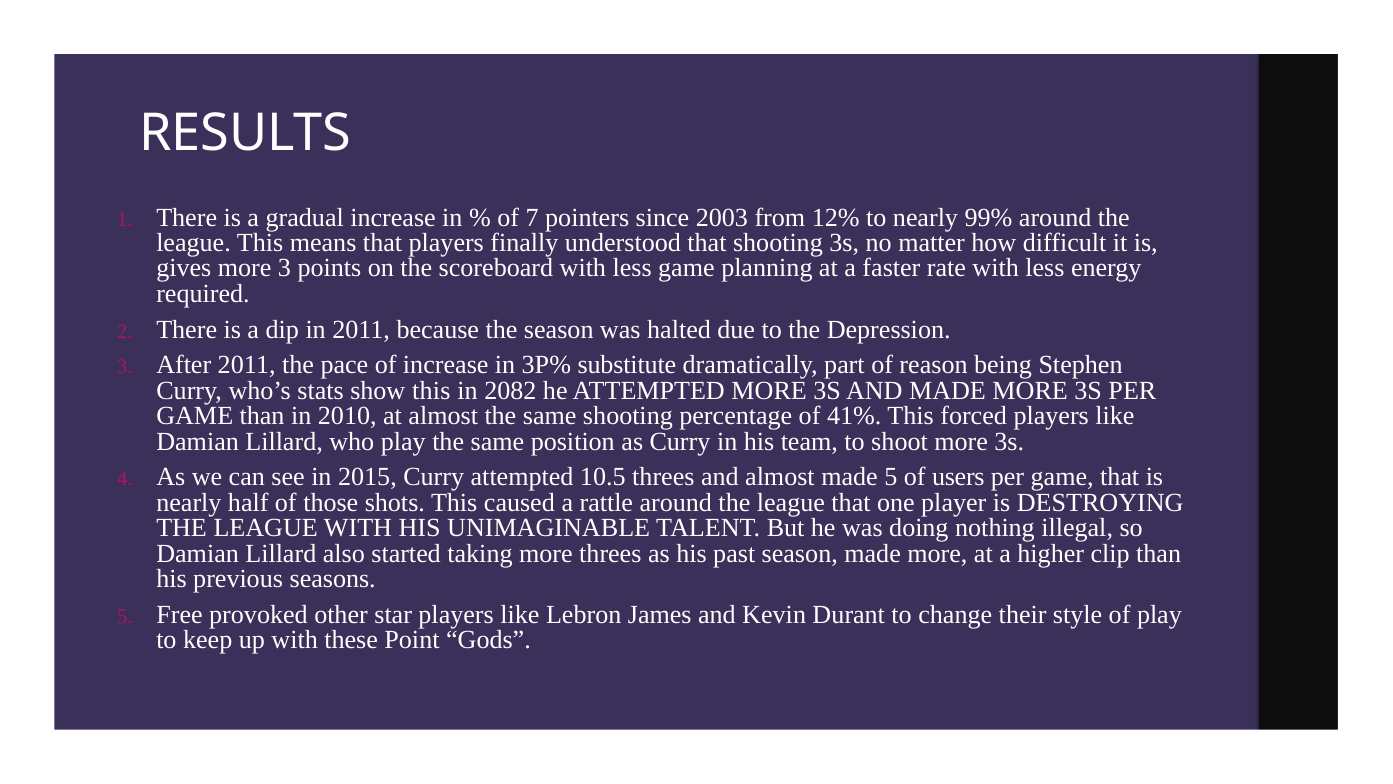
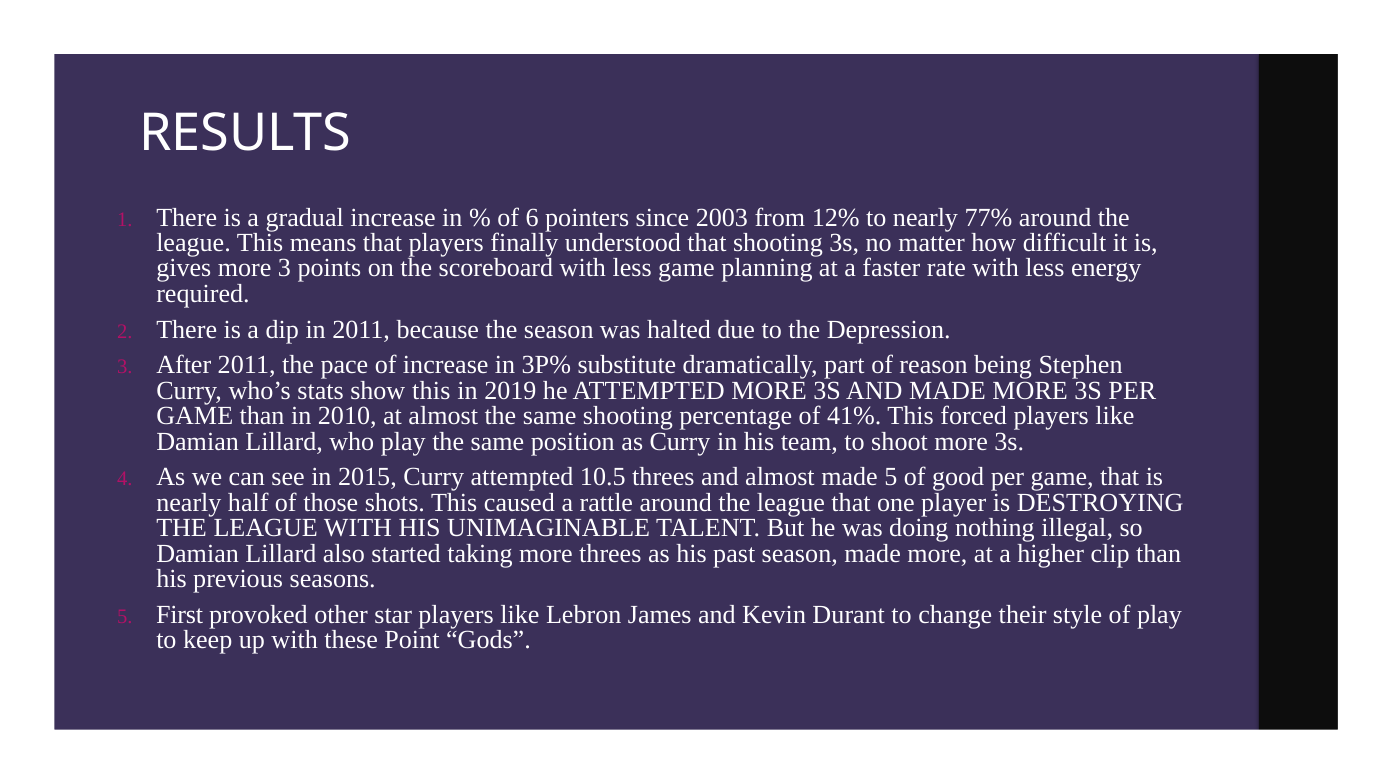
7: 7 -> 6
99%: 99% -> 77%
2082: 2082 -> 2019
users: users -> good
Free: Free -> First
